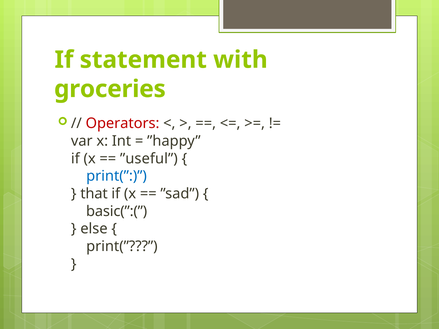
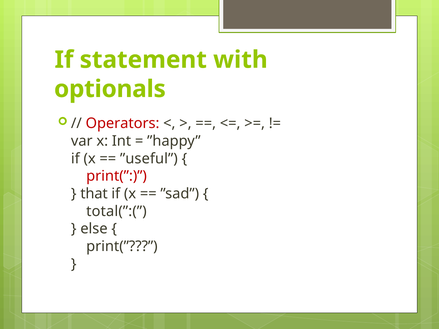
groceries: groceries -> optionals
print( at (117, 176) colour: blue -> red
basic(”:(: basic(”:( -> total(”:(
